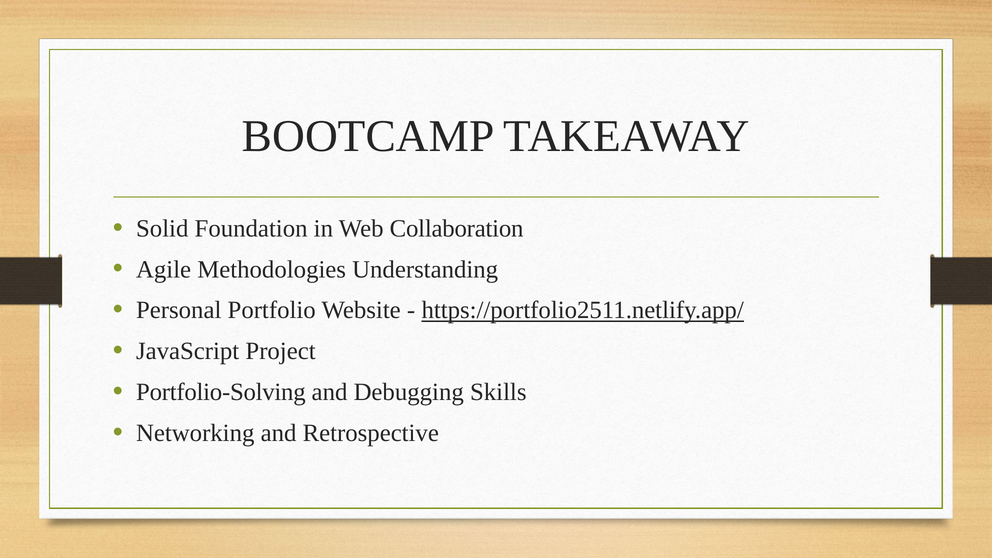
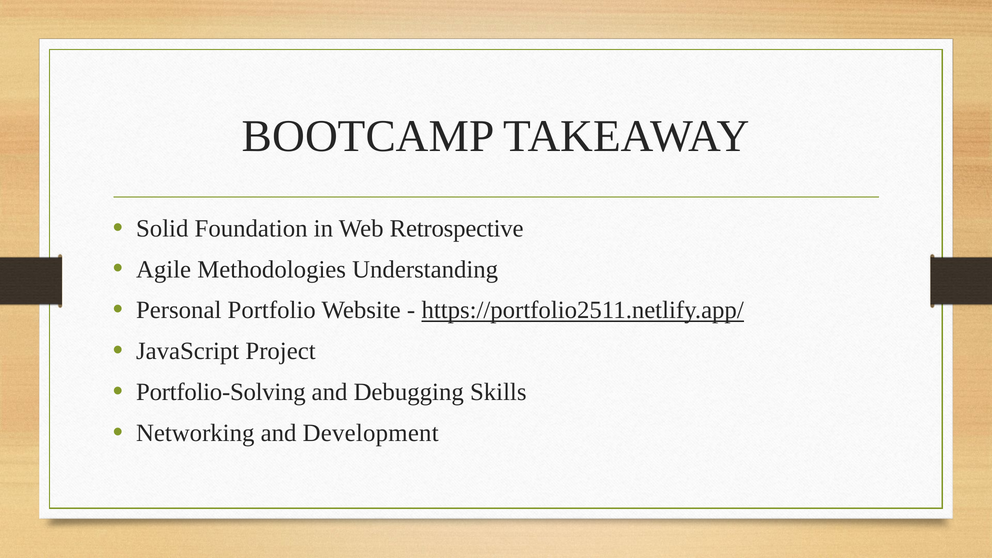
Collaboration: Collaboration -> Retrospective
Retrospective: Retrospective -> Development
